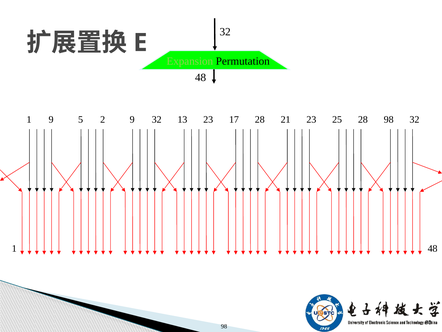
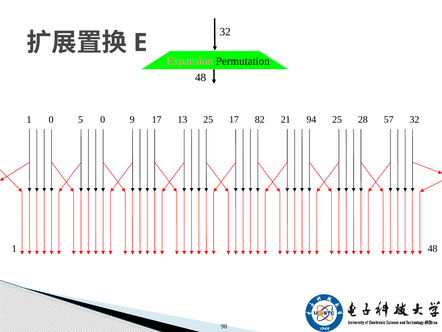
Expansion colour: light green -> pink
1 9: 9 -> 0
5 2: 2 -> 0
9 32: 32 -> 17
13 23: 23 -> 25
17 28: 28 -> 82
21 23: 23 -> 94
28 98: 98 -> 57
